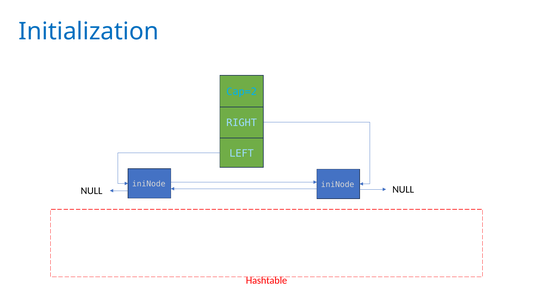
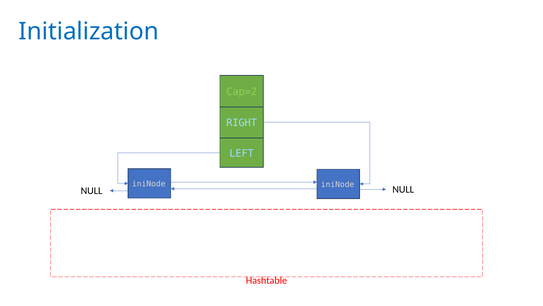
Cap=2 colour: light blue -> light green
